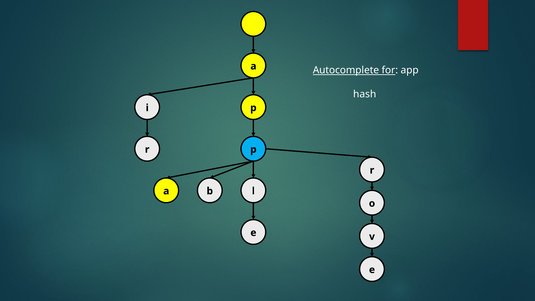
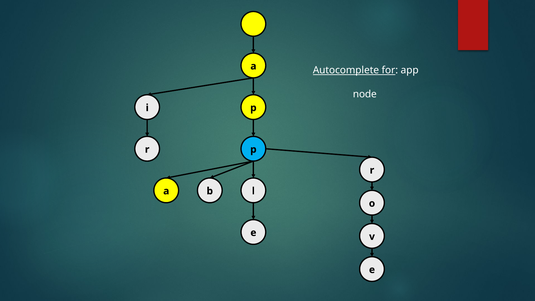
hash: hash -> node
